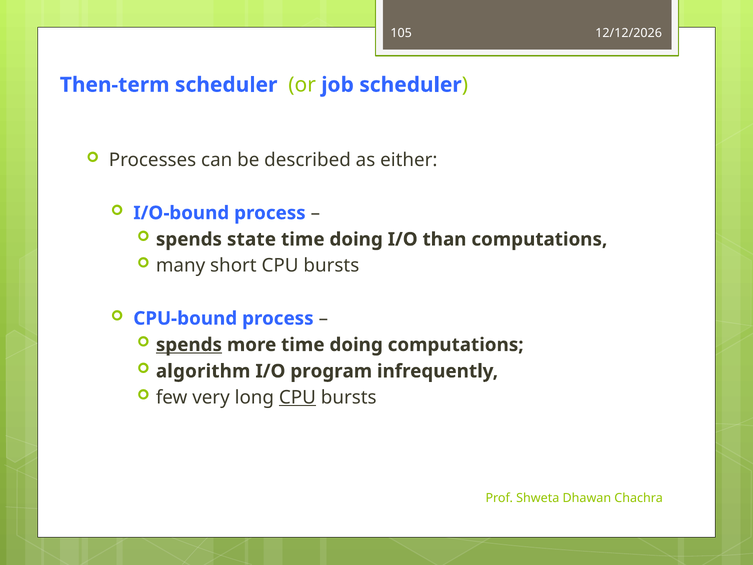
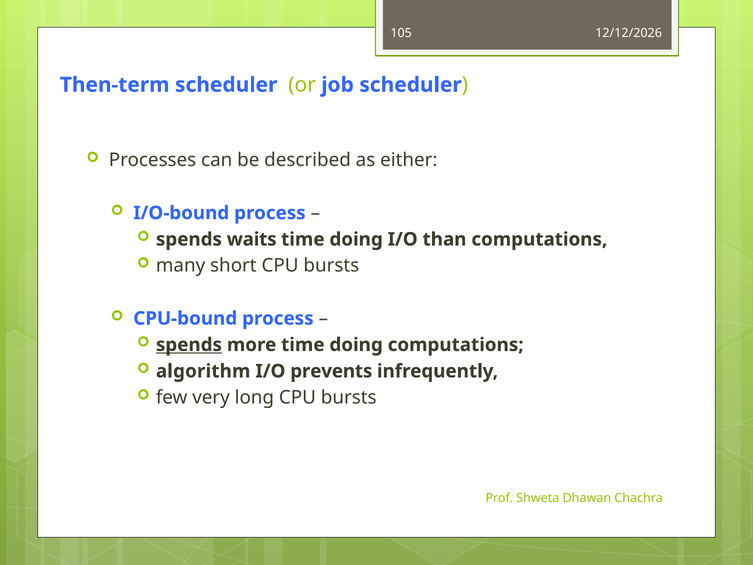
state: state -> waits
program: program -> prevents
CPU at (297, 397) underline: present -> none
